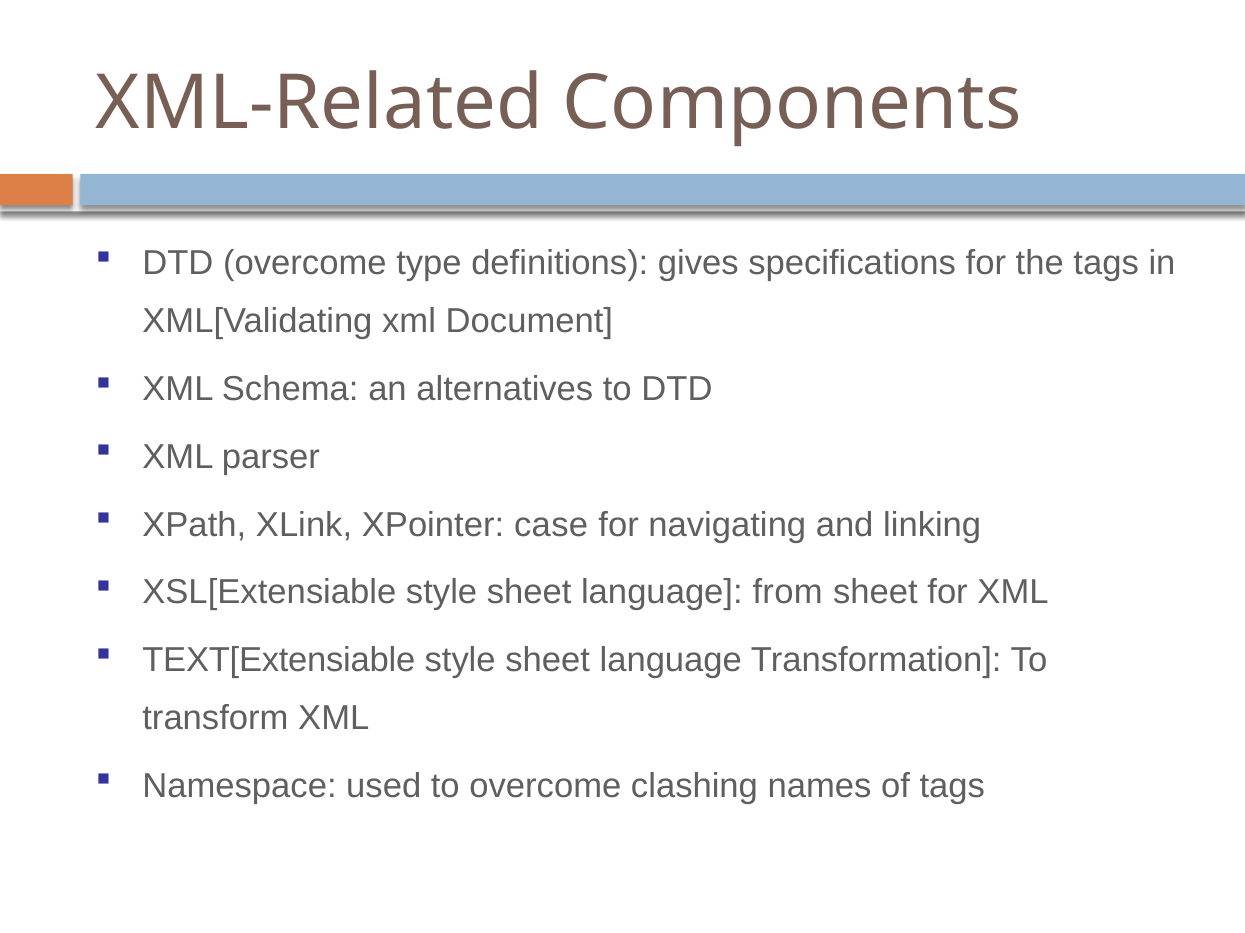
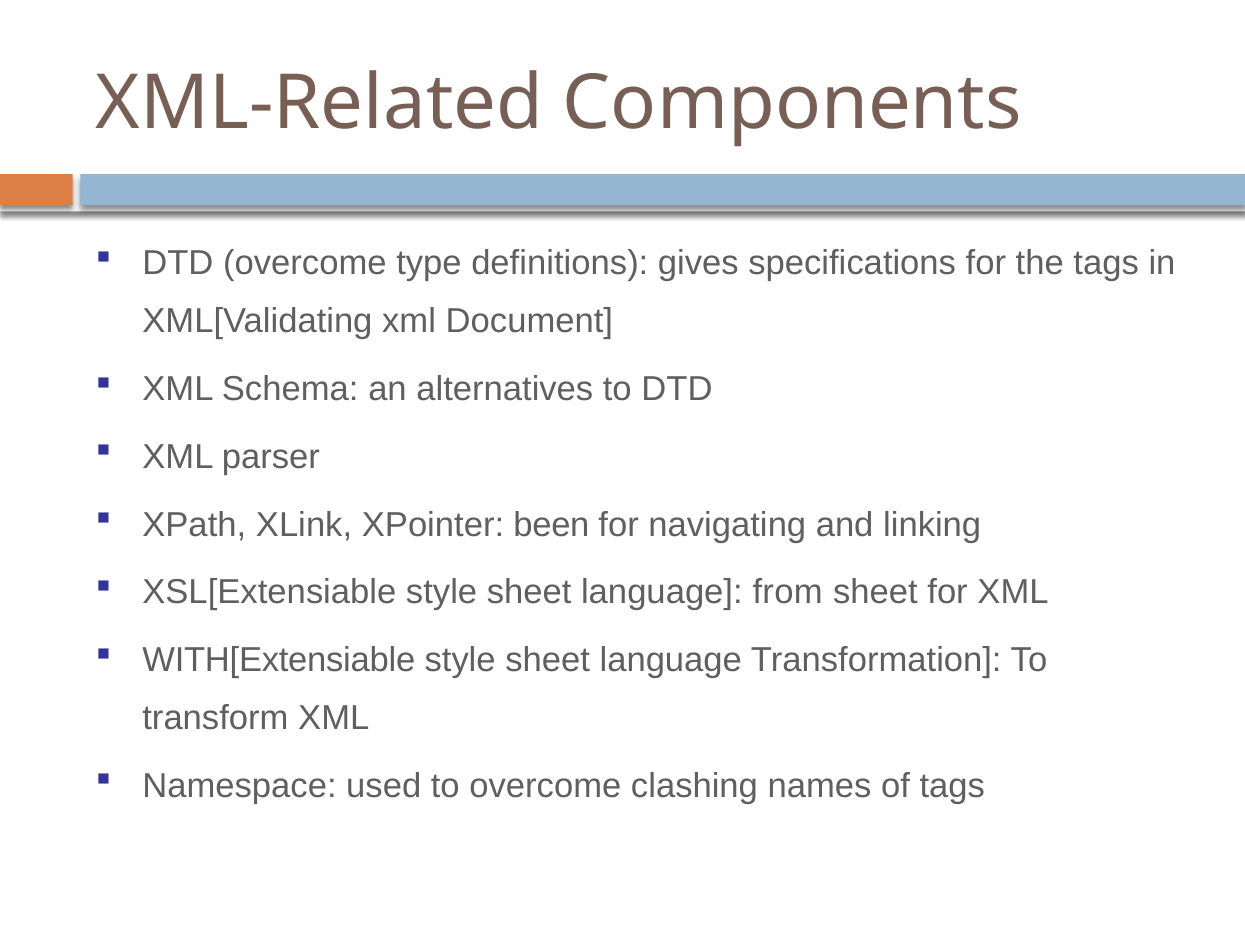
case: case -> been
TEXT[Extensiable: TEXT[Extensiable -> WITH[Extensiable
